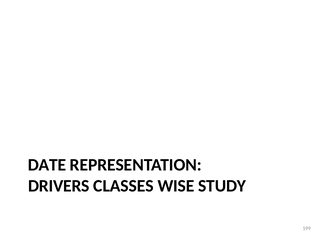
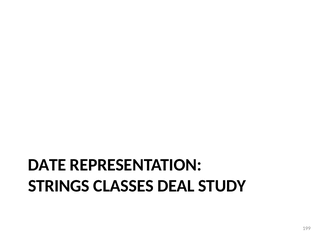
DRIVERS: DRIVERS -> STRINGS
WISE: WISE -> DEAL
